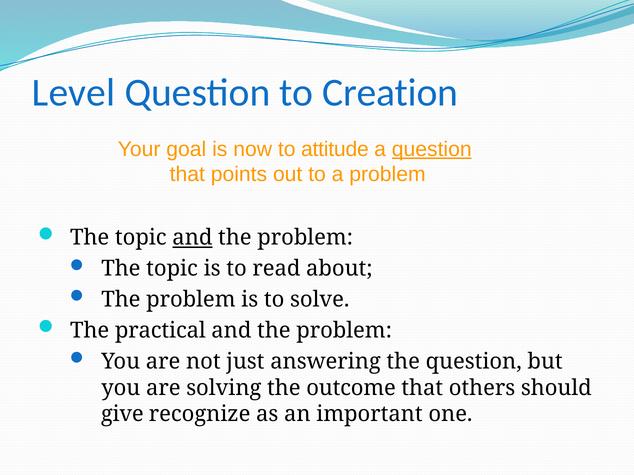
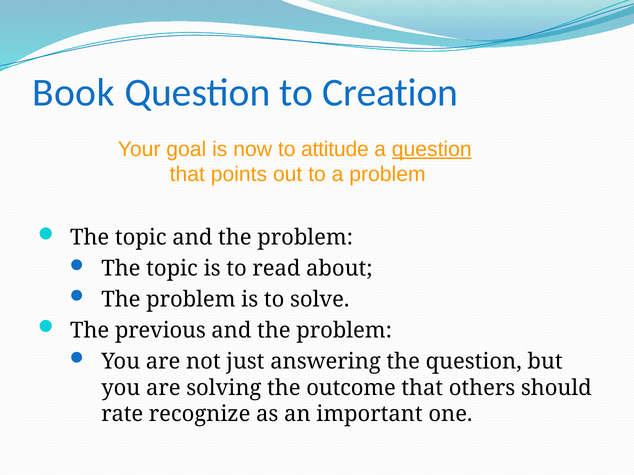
Level: Level -> Book
and at (192, 238) underline: present -> none
practical: practical -> previous
give: give -> rate
